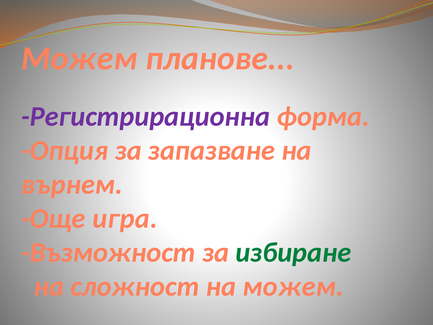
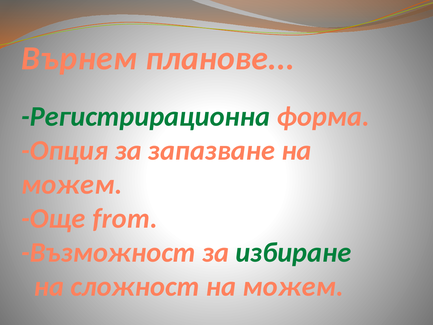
Можем at (79, 58): Можем -> Върнем
Регистрирационна colour: purple -> green
върнем at (72, 184): върнем -> можем
игра: игра -> from
